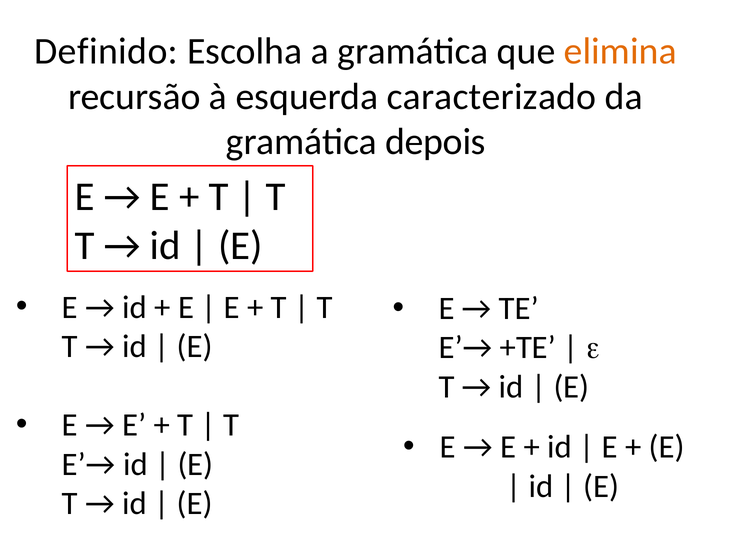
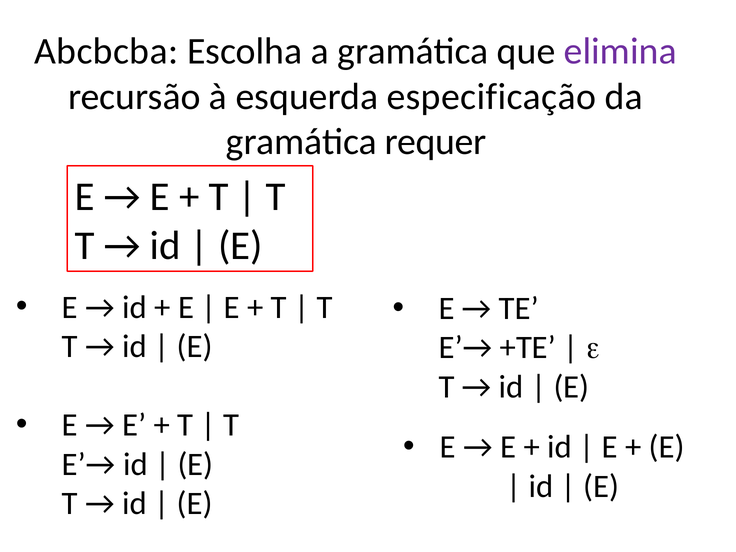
Definido: Definido -> Abcbcba
elimina colour: orange -> purple
caracterizado: caracterizado -> especificação
depois: depois -> requer
